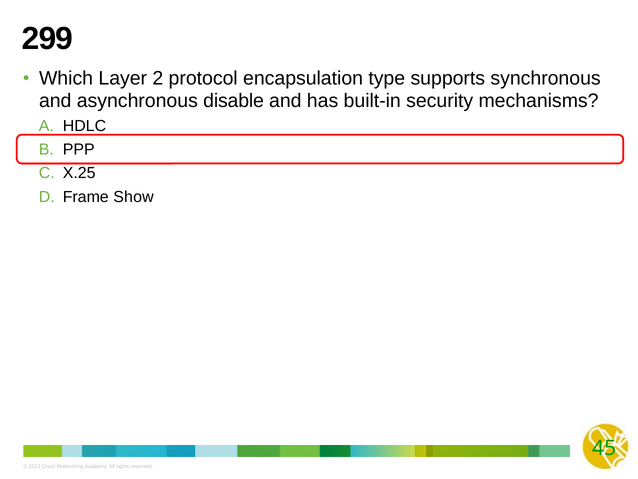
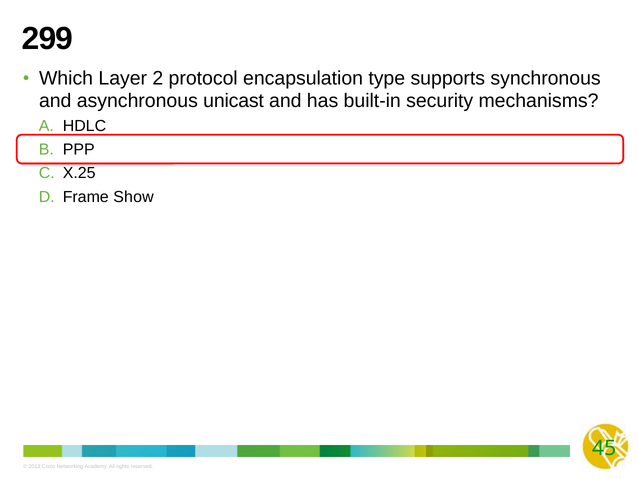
disable: disable -> unicast
